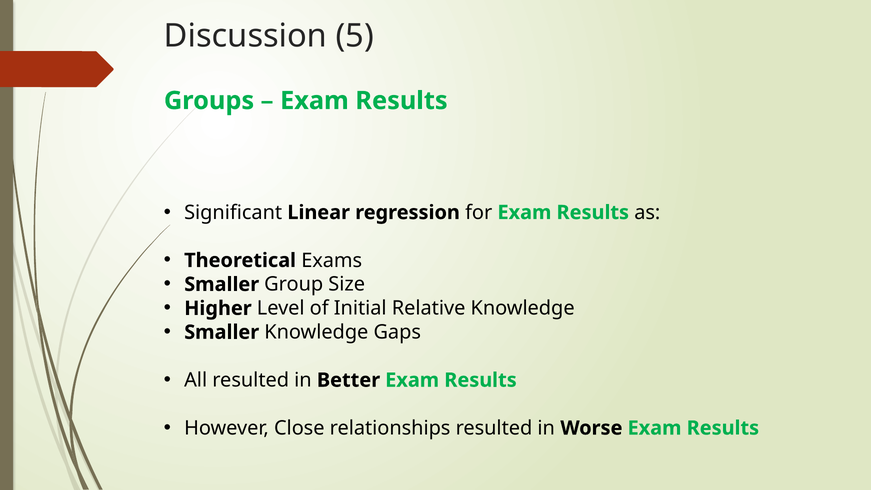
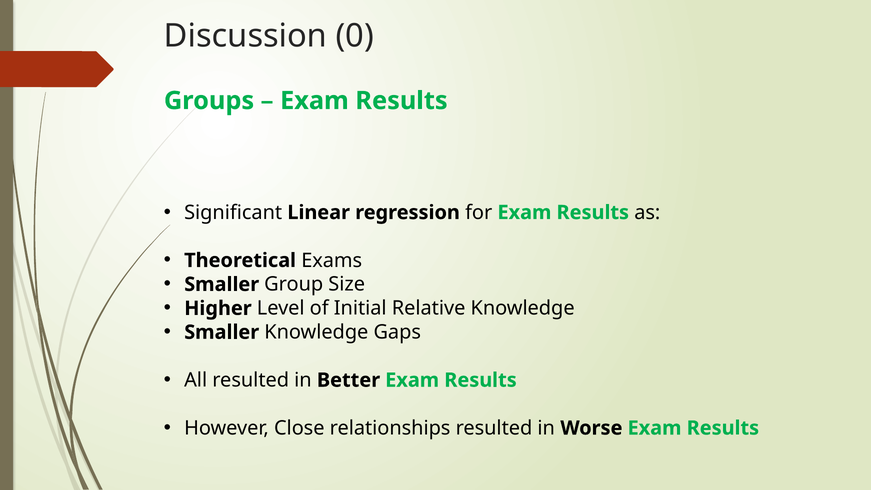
5: 5 -> 0
